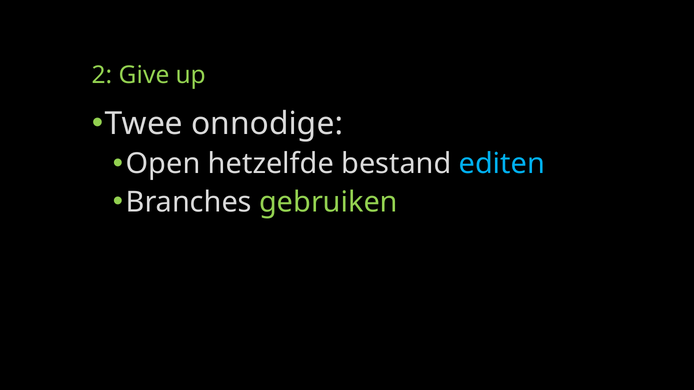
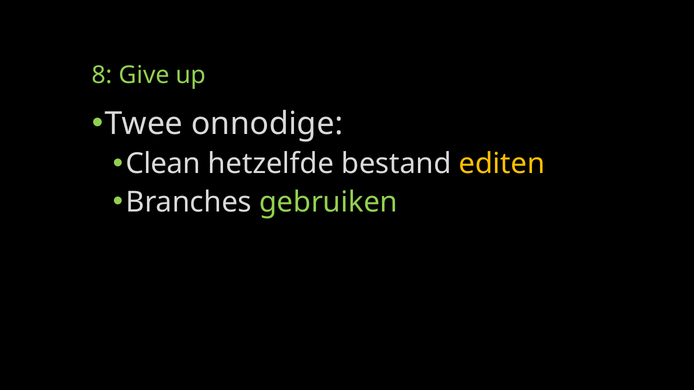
2: 2 -> 8
Open: Open -> Clean
editen colour: light blue -> yellow
